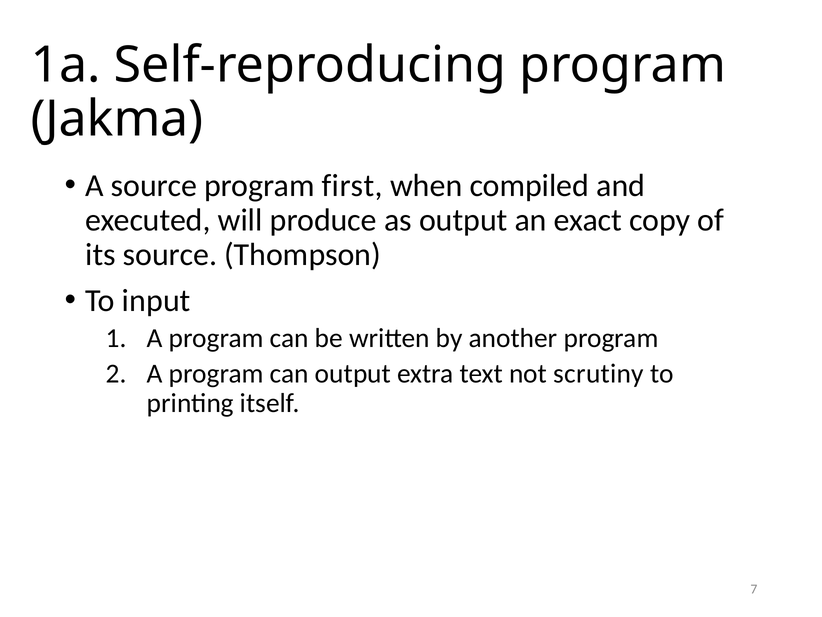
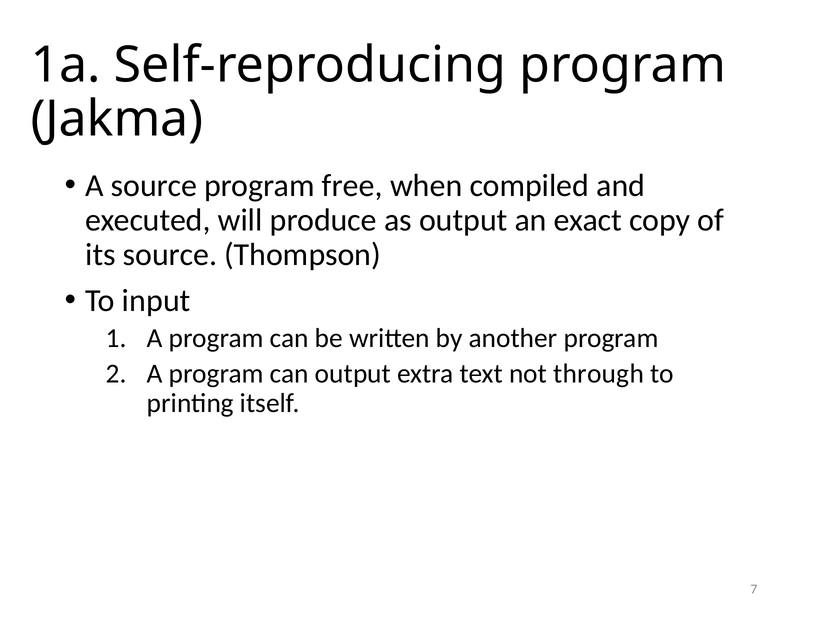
first: first -> free
scrutiny: scrutiny -> through
